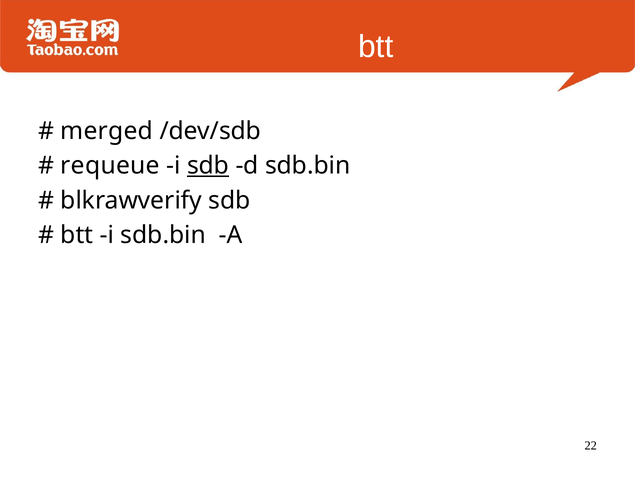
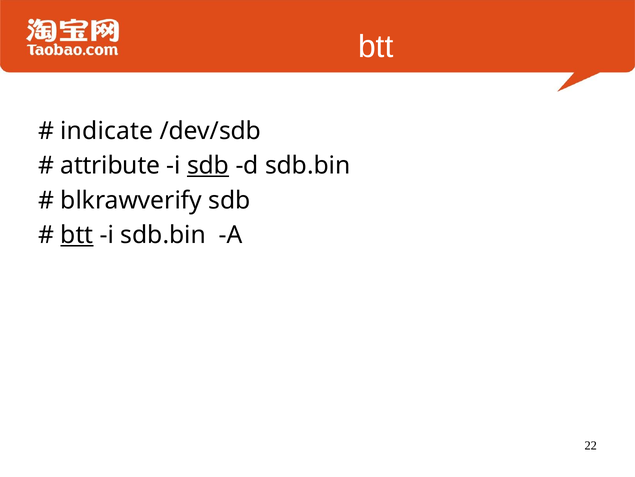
merged: merged -> indicate
requeue: requeue -> attribute
btt at (77, 235) underline: none -> present
